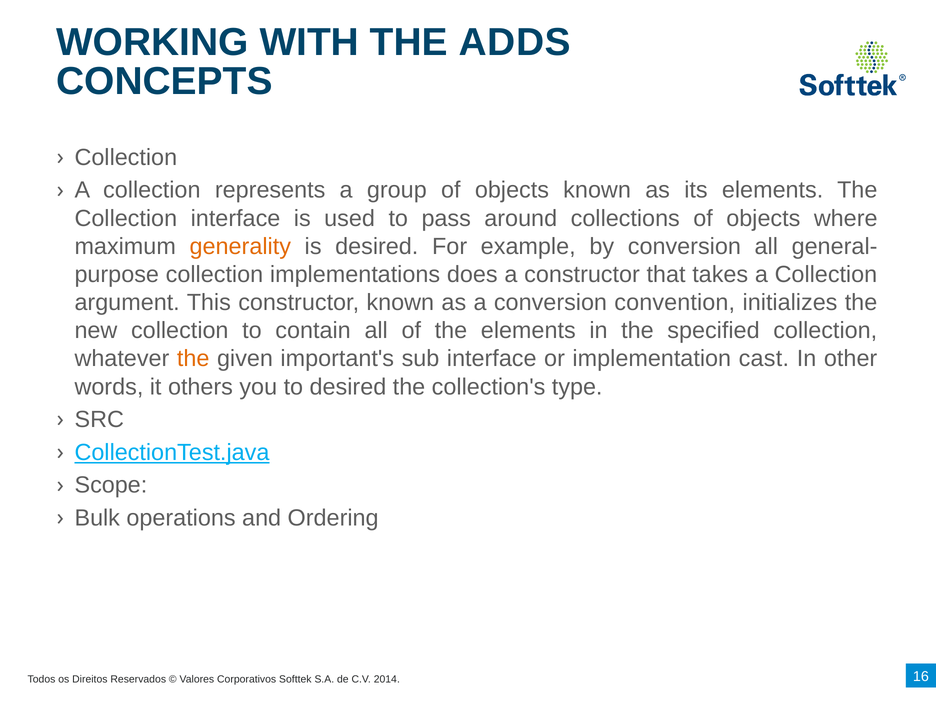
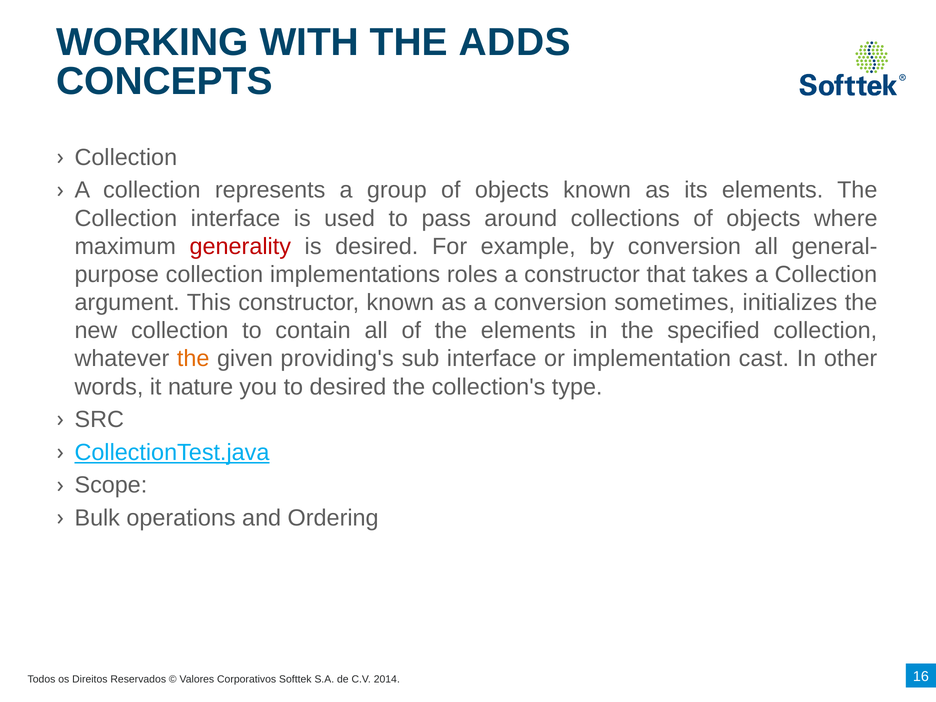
generality colour: orange -> red
does: does -> roles
convention: convention -> sometimes
important's: important's -> providing's
others: others -> nature
